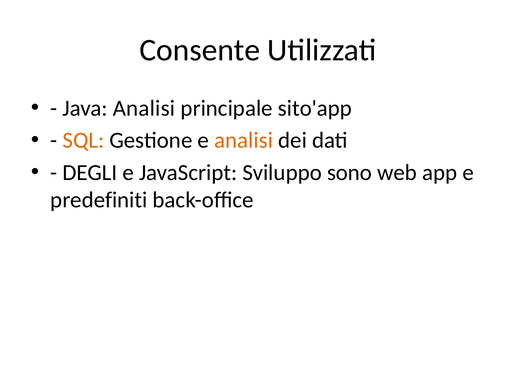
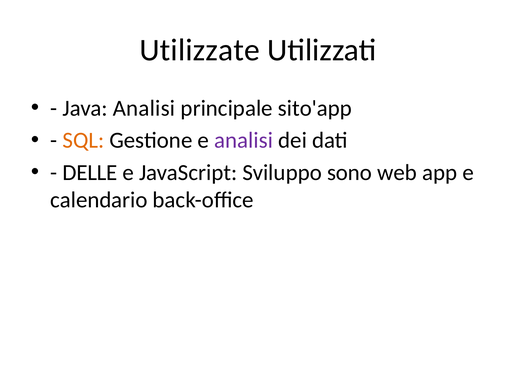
Consente: Consente -> Utilizzate
analisi at (244, 140) colour: orange -> purple
DEGLI: DEGLI -> DELLE
predefiniti: predefiniti -> calendario
